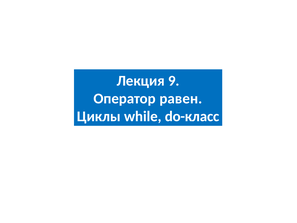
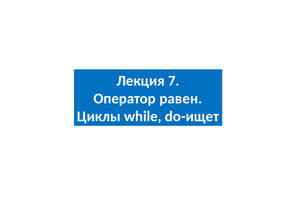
9: 9 -> 7
do-класс: do-класс -> do-ищет
